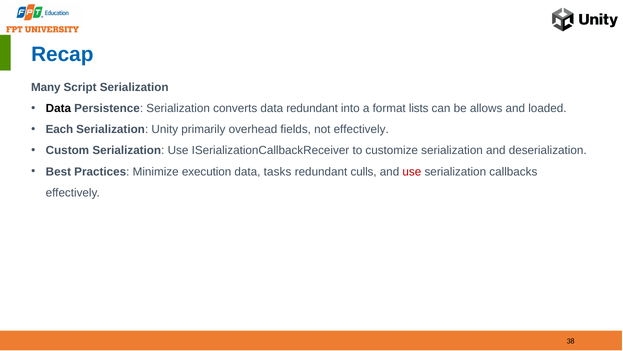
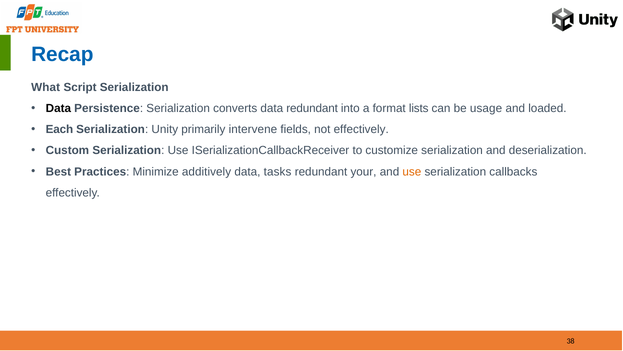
Many: Many -> What
allows: allows -> usage
overhead: overhead -> intervene
execution: execution -> additively
culls: culls -> your
use at (412, 171) colour: red -> orange
